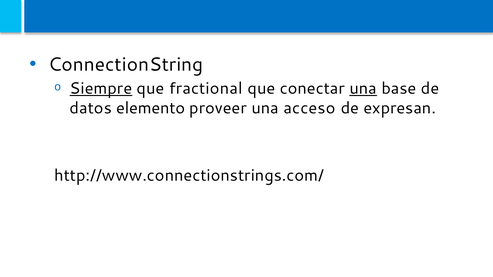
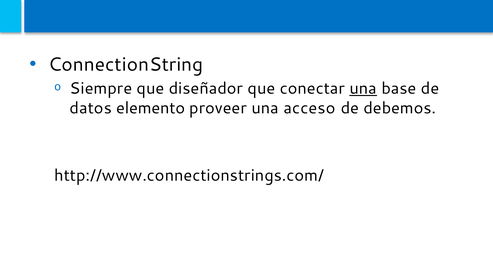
Siempre underline: present -> none
fractional: fractional -> diseñador
expresan: expresan -> debemos
